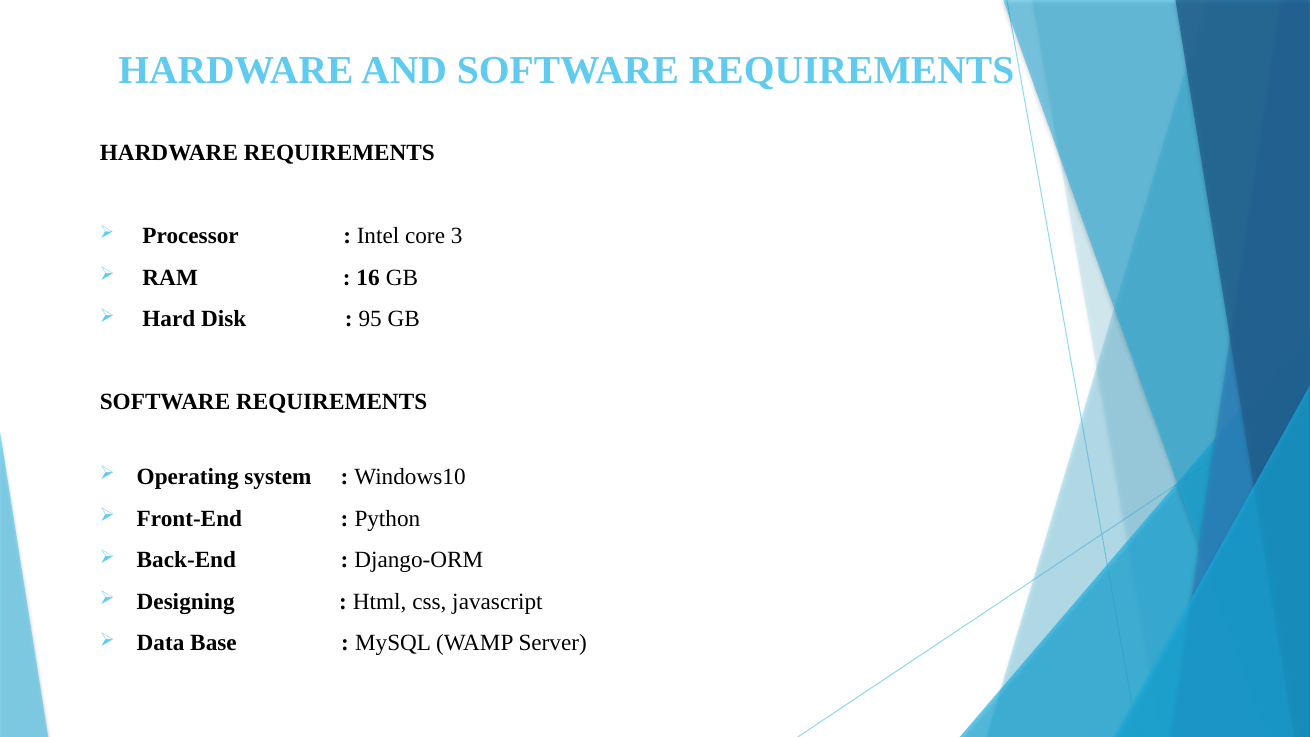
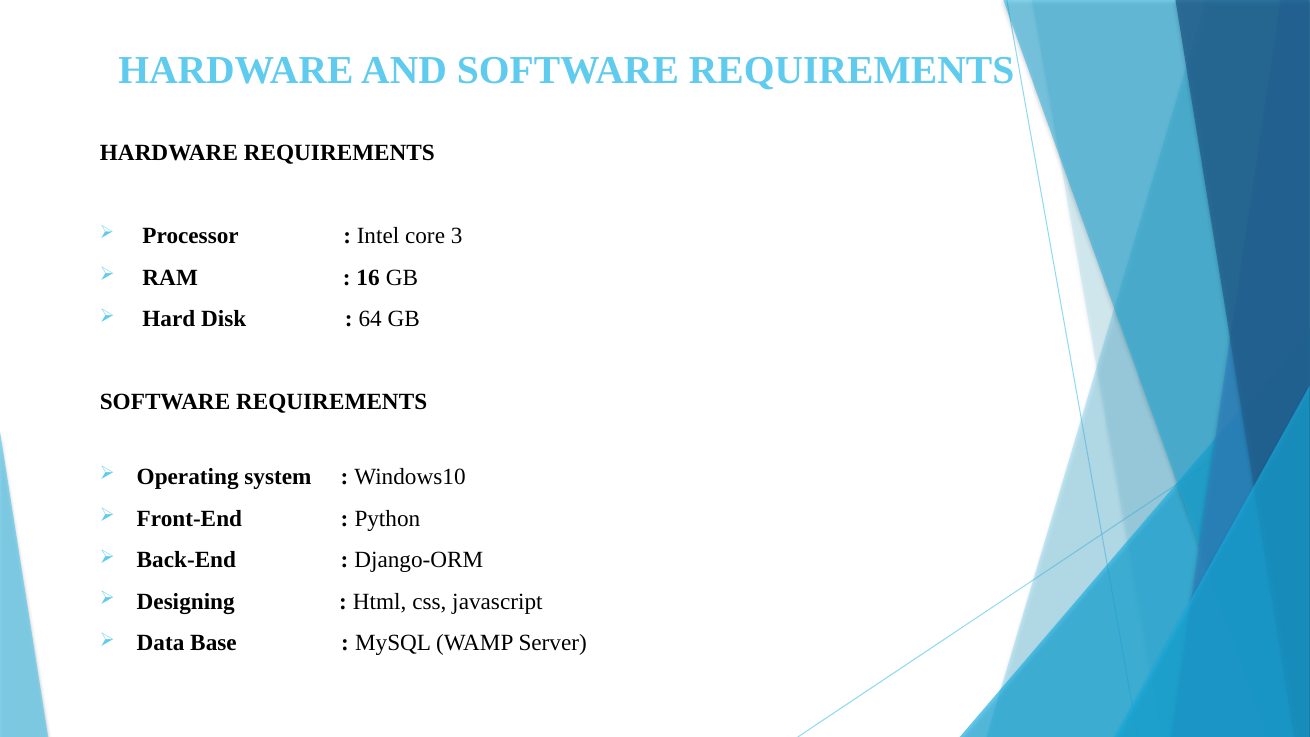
95: 95 -> 64
